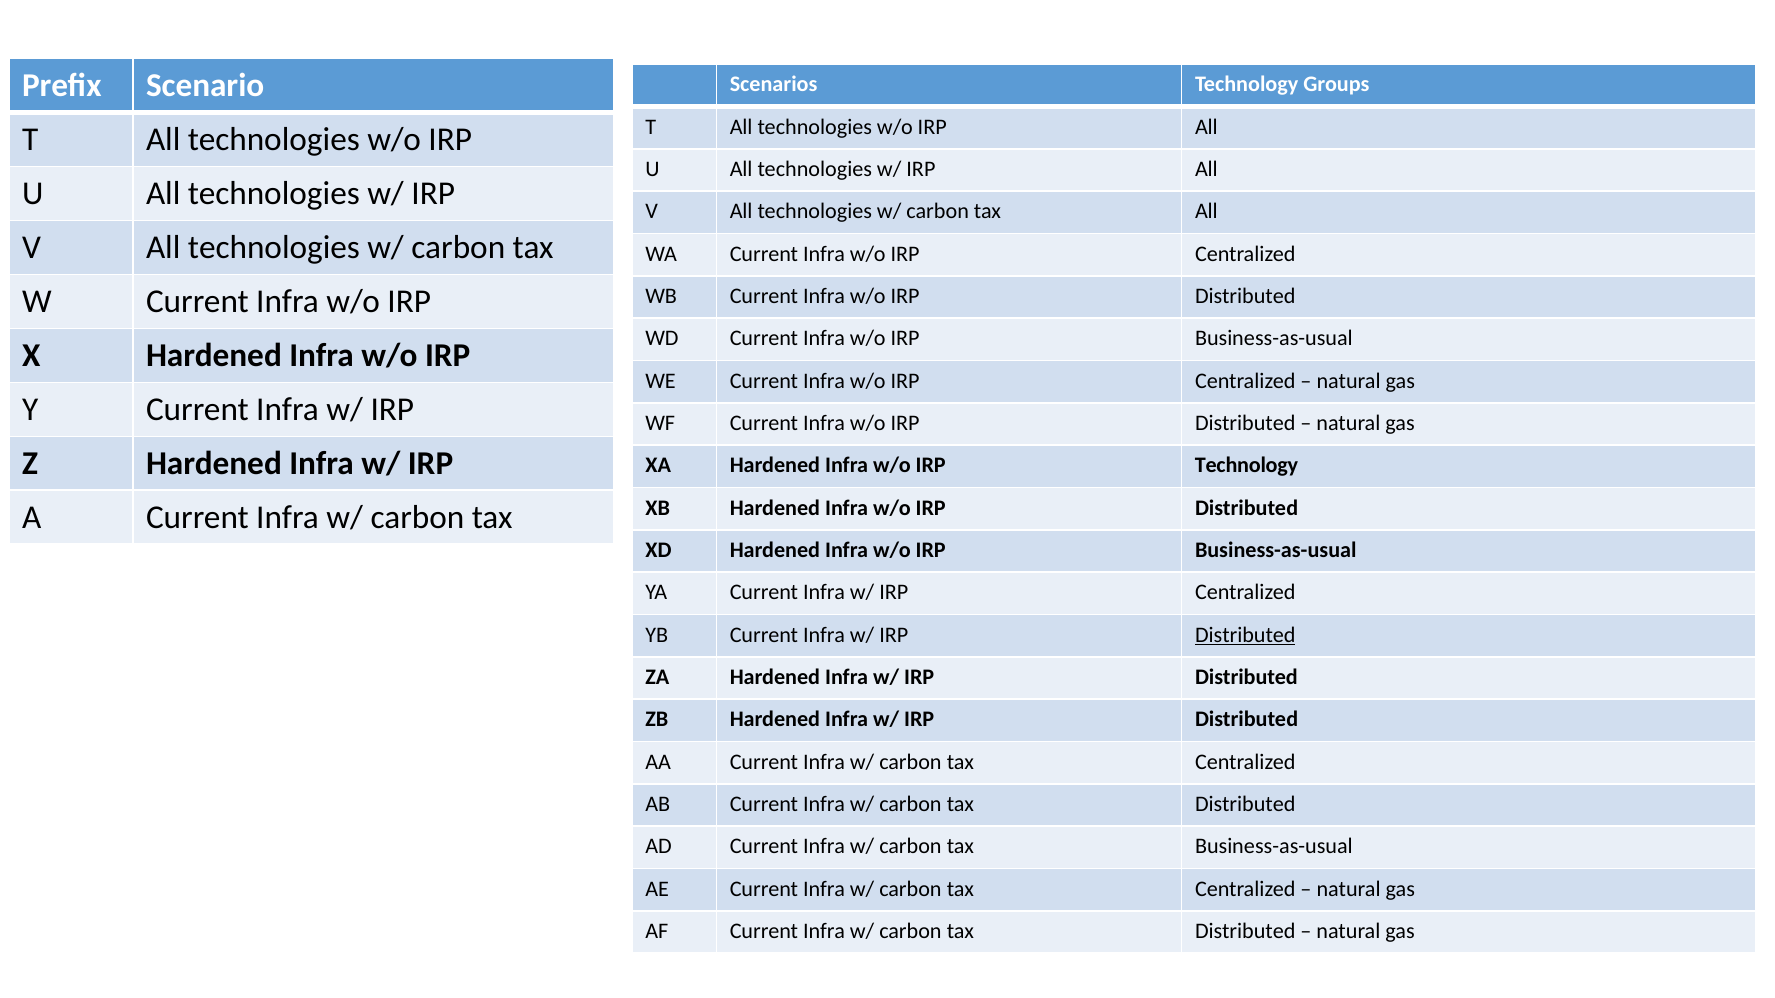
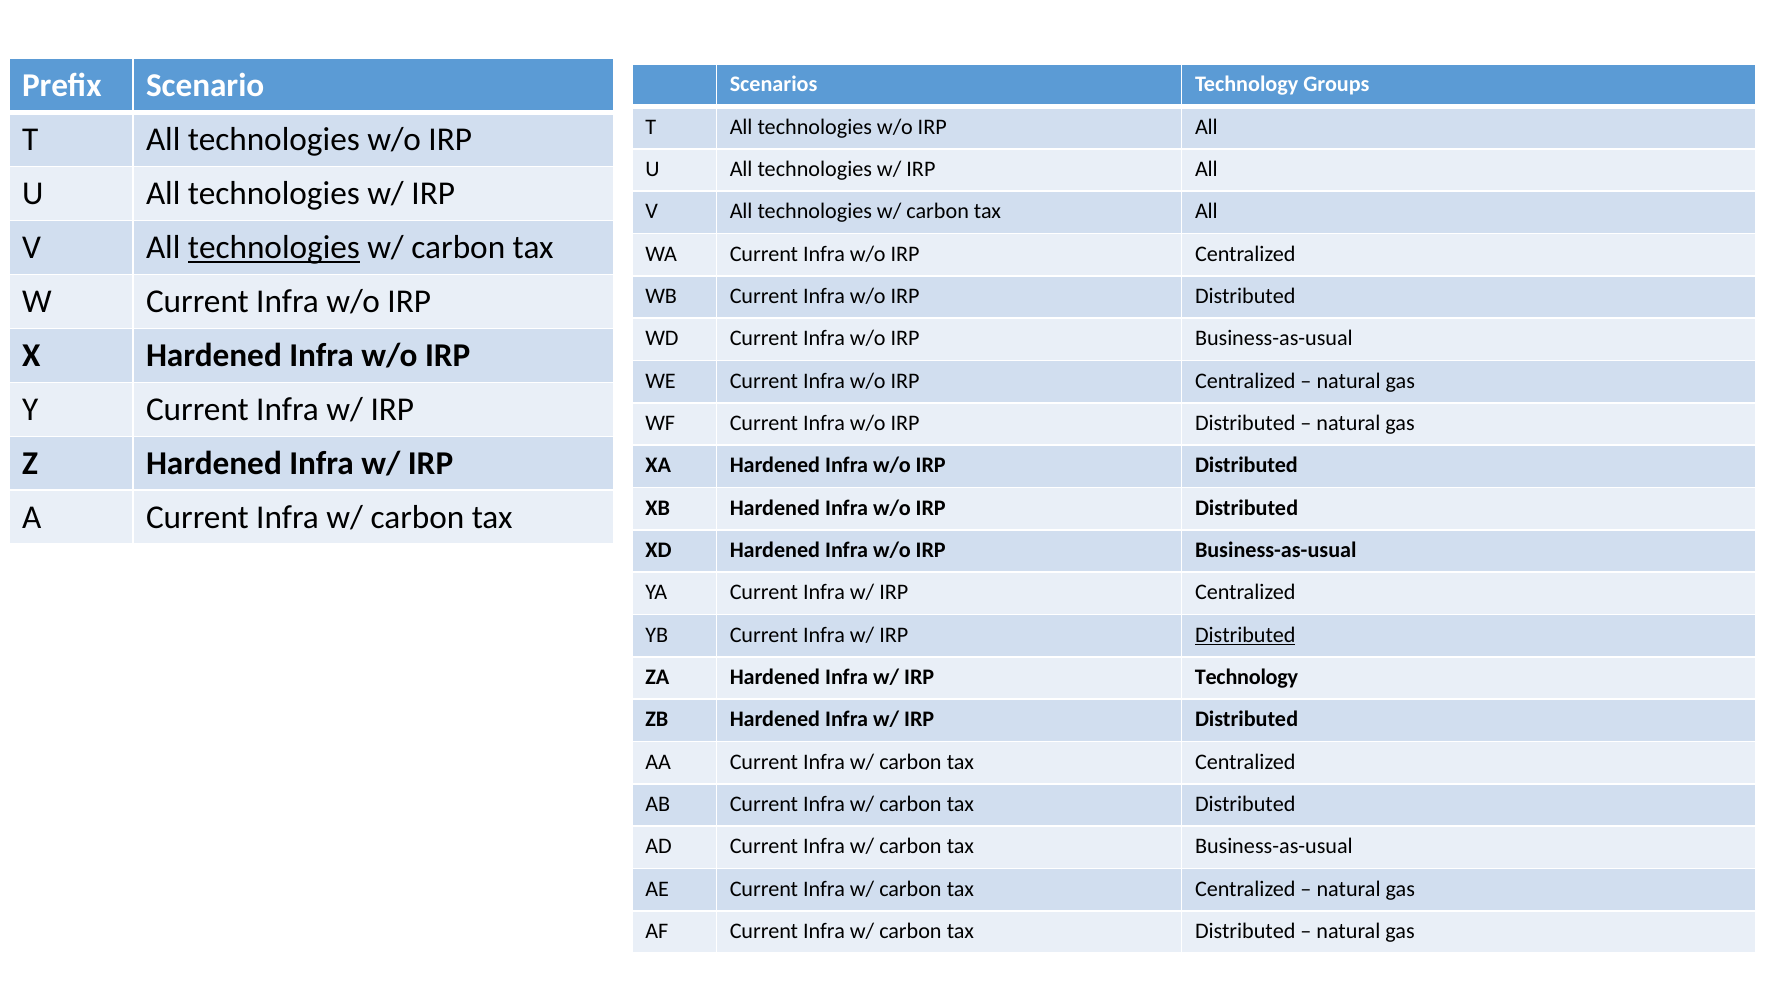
technologies at (274, 248) underline: none -> present
Technology at (1247, 466): Technology -> Distributed
Distributed at (1246, 677): Distributed -> Technology
